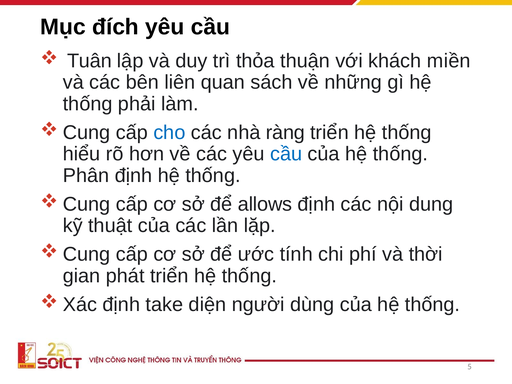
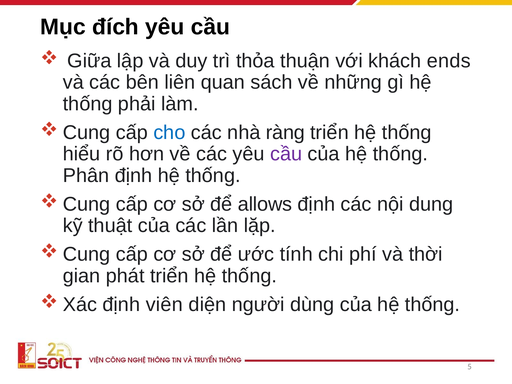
Tuân: Tuân -> Giữa
miền: miền -> ends
cầu at (286, 154) colour: blue -> purple
take: take -> viên
